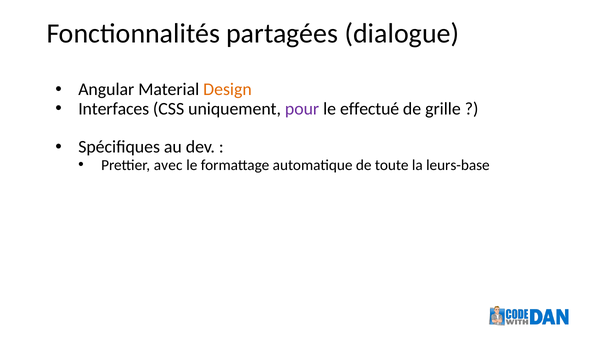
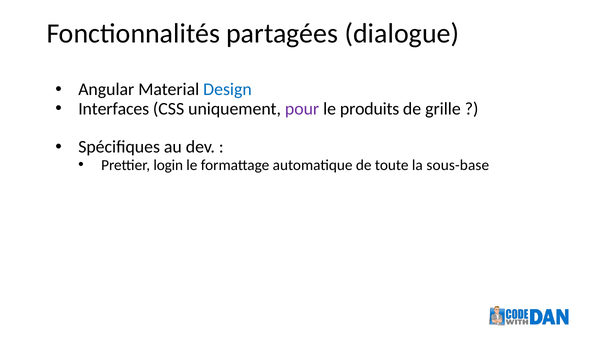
Design colour: orange -> blue
effectué: effectué -> produits
avec: avec -> login
leurs-base: leurs-base -> sous-base
